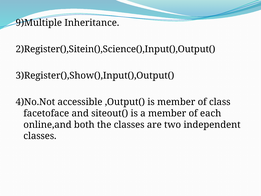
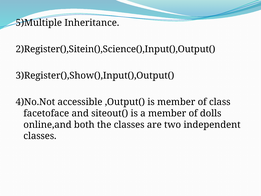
9)Multiple: 9)Multiple -> 5)Multiple
each: each -> dolls
